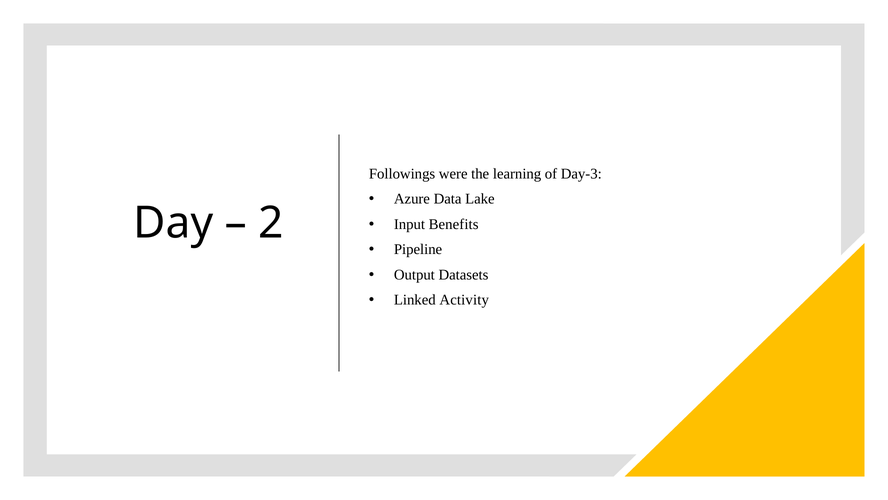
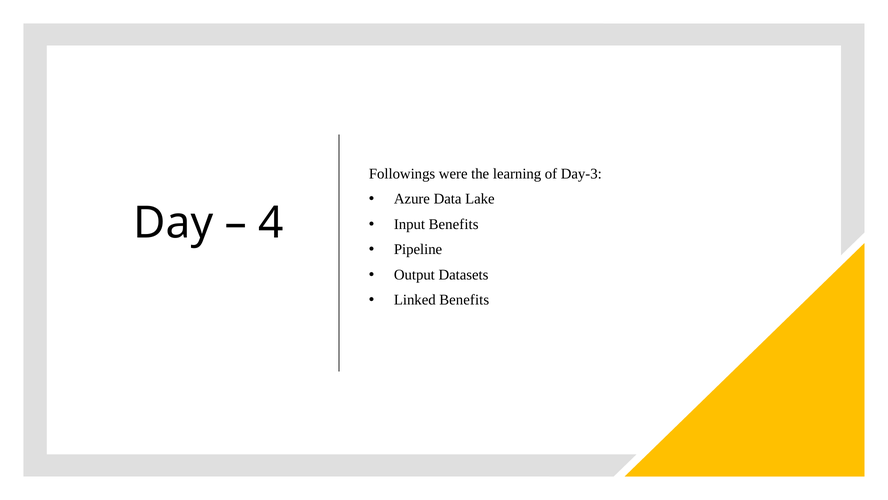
2: 2 -> 4
Linked Activity: Activity -> Benefits
